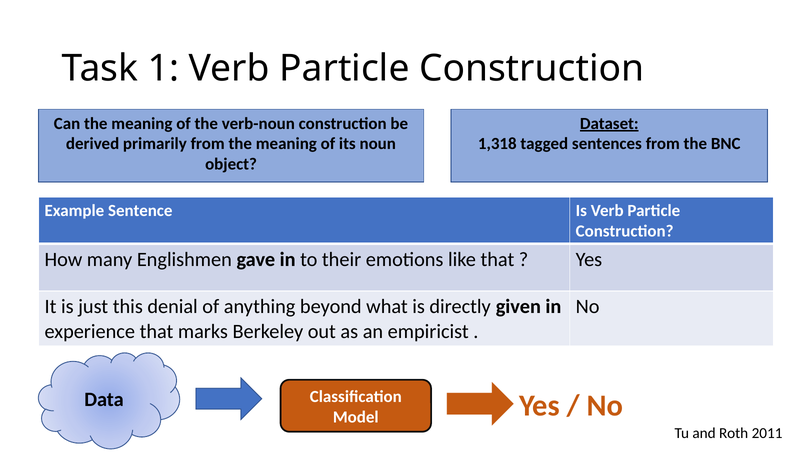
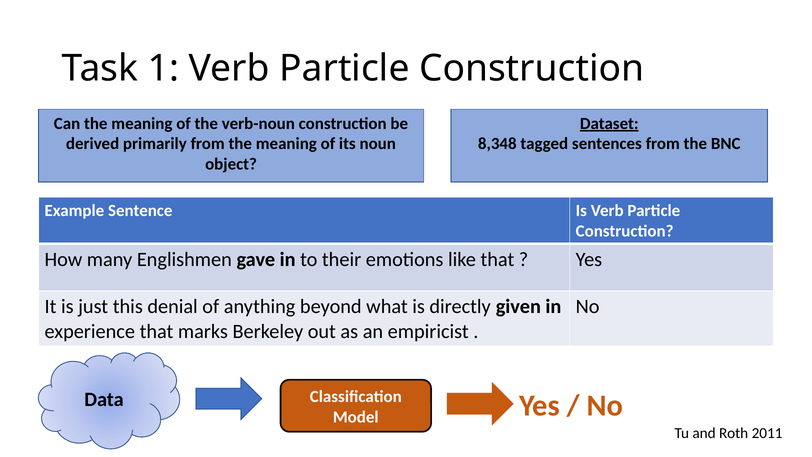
1,318: 1,318 -> 8,348
